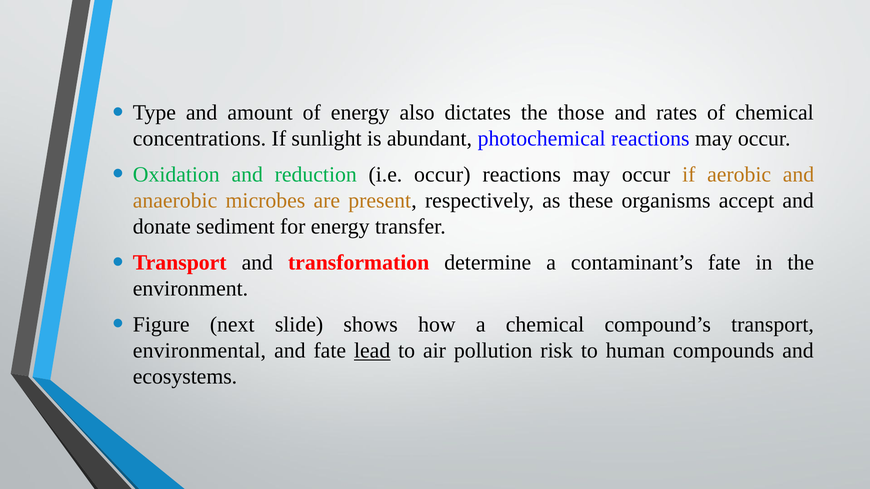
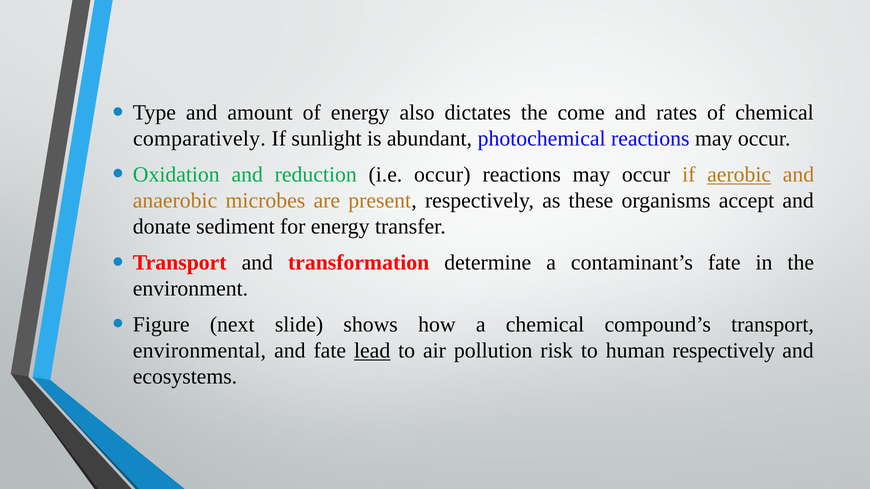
those: those -> come
concentrations: concentrations -> comparatively
aerobic underline: none -> present
human compounds: compounds -> respectively
